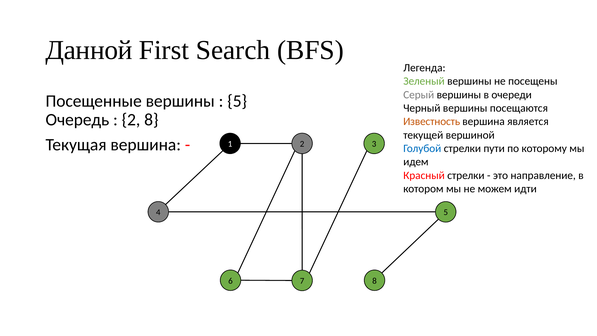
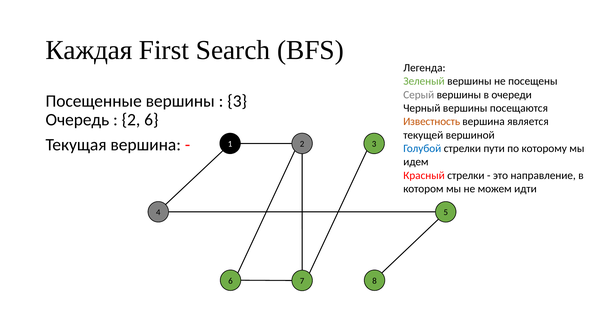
Данной: Данной -> Каждая
5 at (237, 101): 5 -> 3
2 8: 8 -> 6
